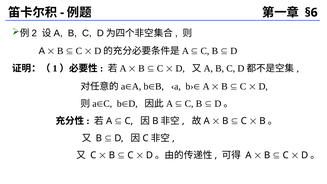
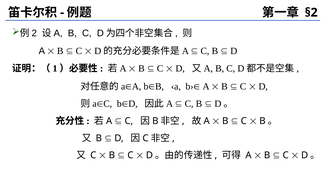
§6: §6 -> §2
